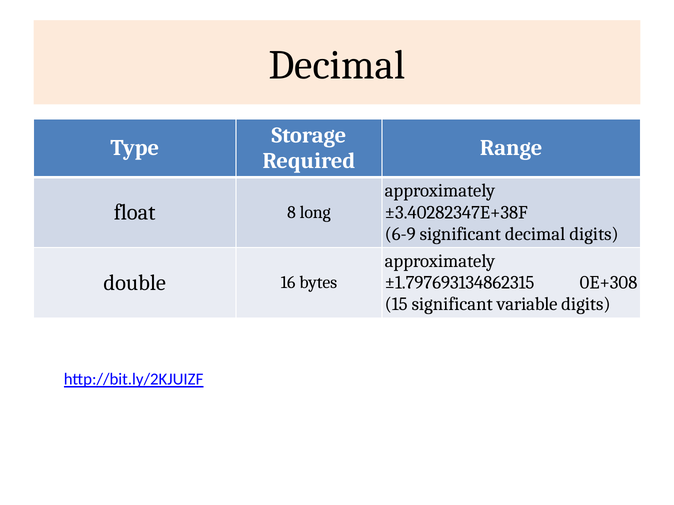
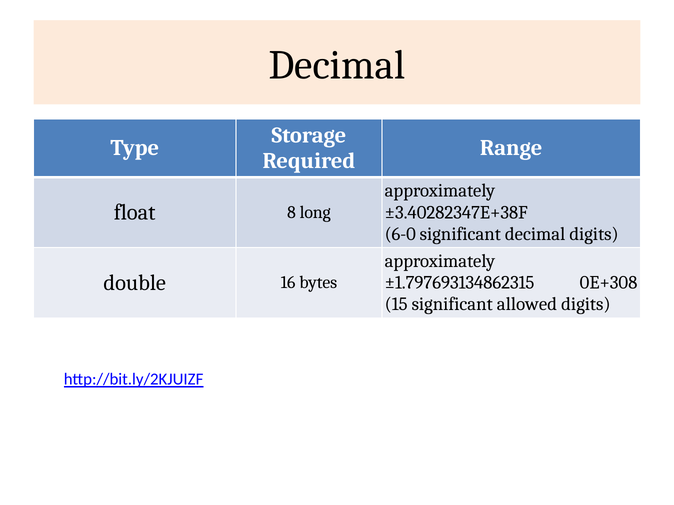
6-9: 6-9 -> 6-0
variable: variable -> allowed
